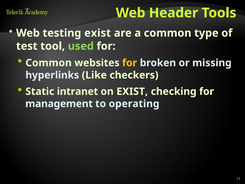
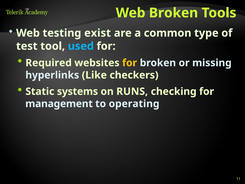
Web Header: Header -> Broken
used colour: light green -> light blue
Common at (49, 63): Common -> Required
intranet: intranet -> systems
on EXIST: EXIST -> RUNS
